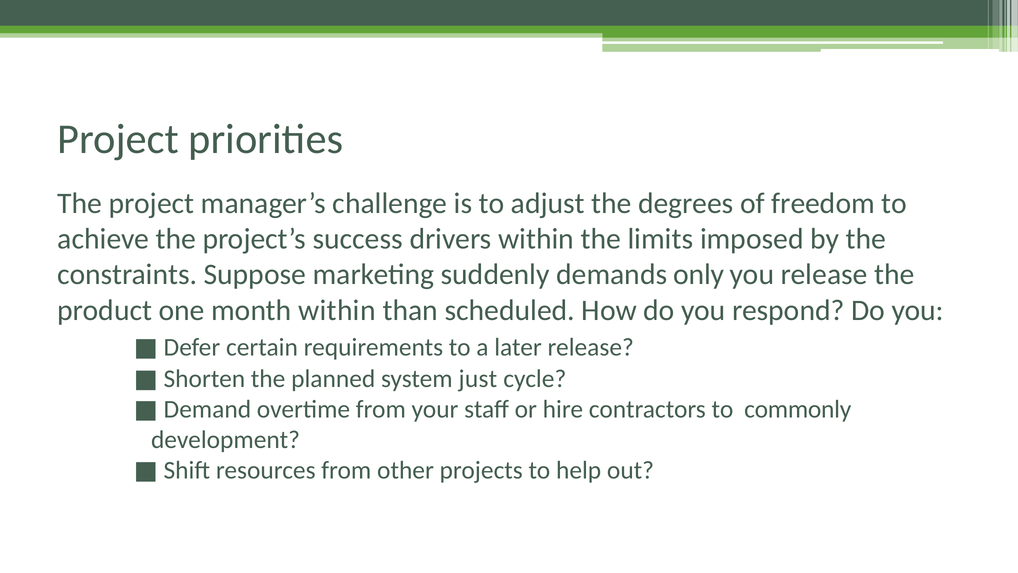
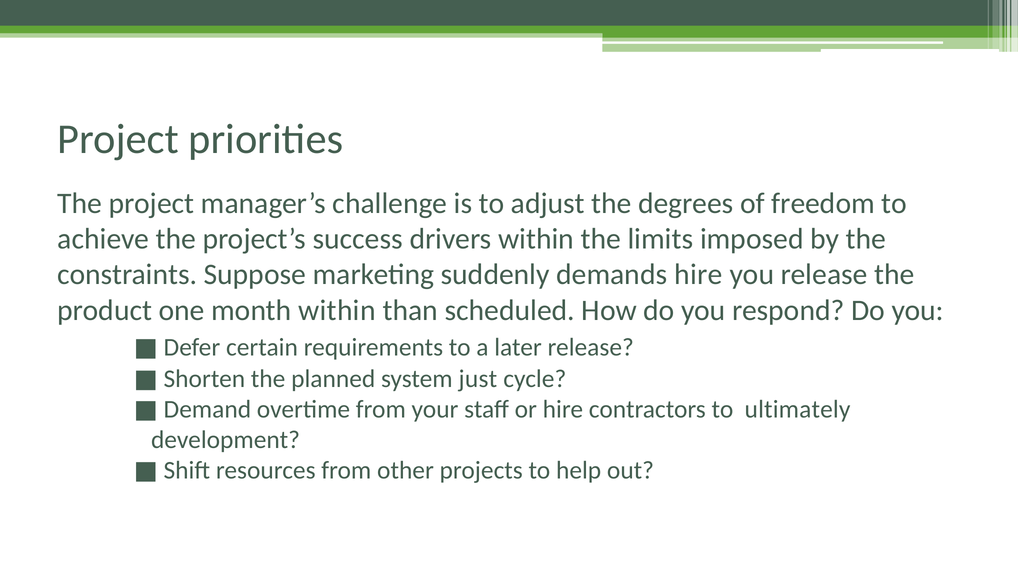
demands only: only -> hire
commonly: commonly -> ultimately
